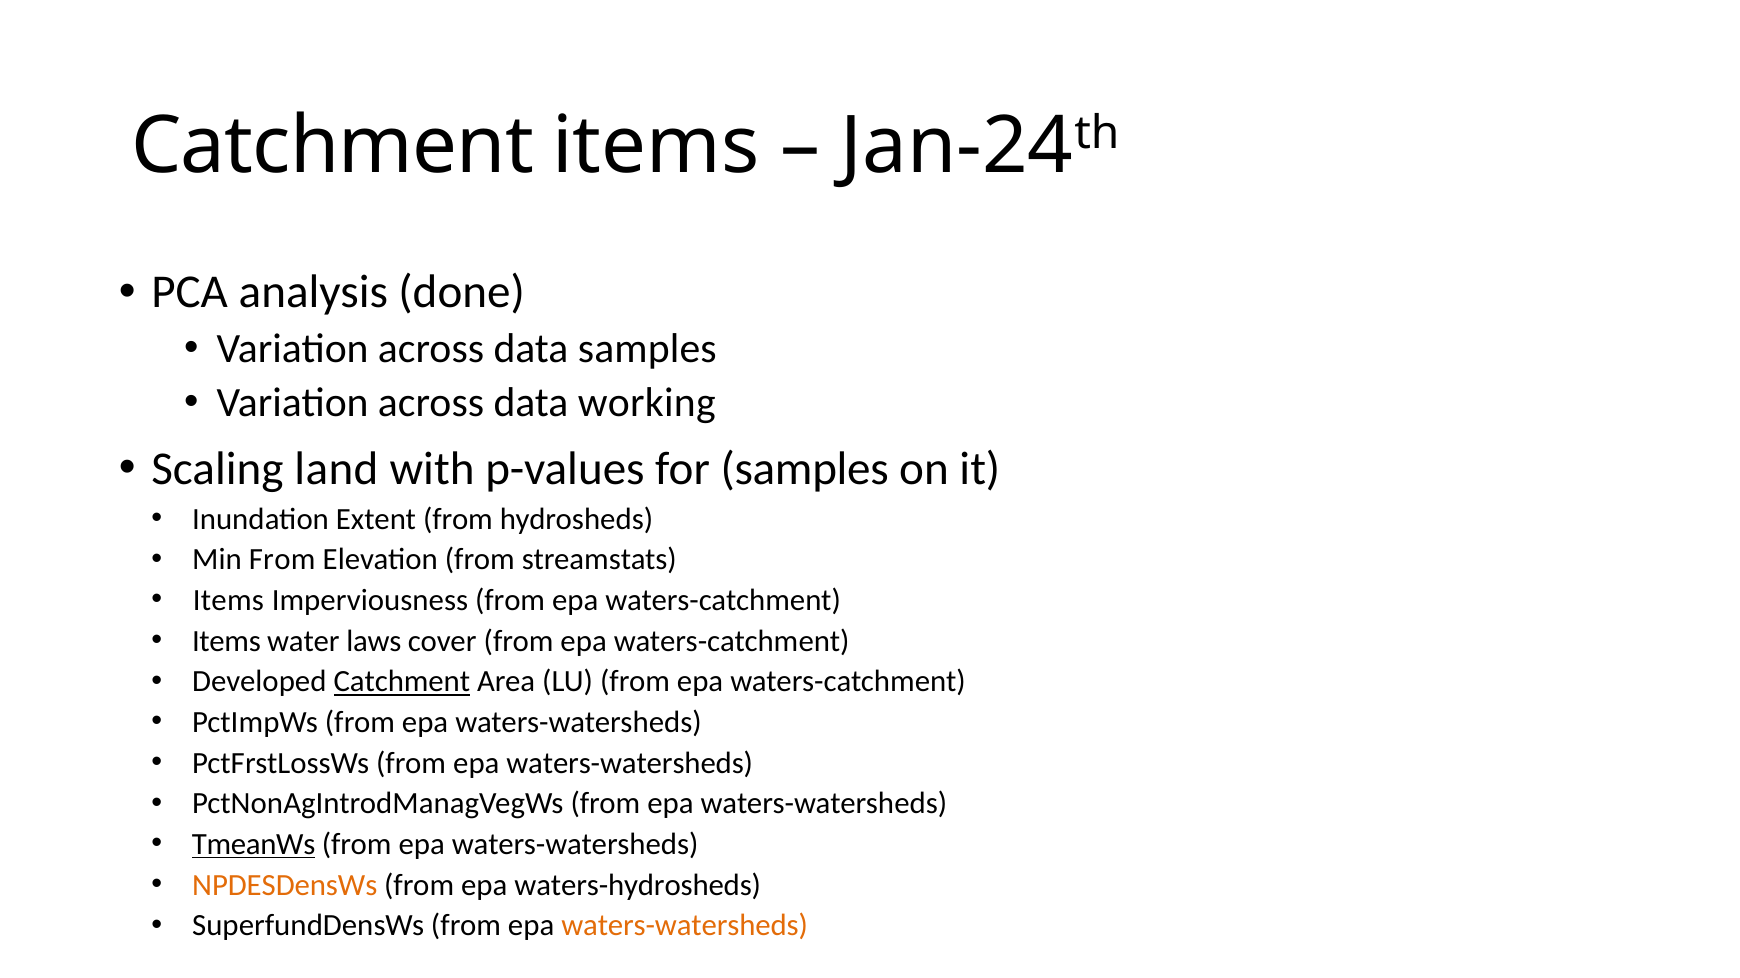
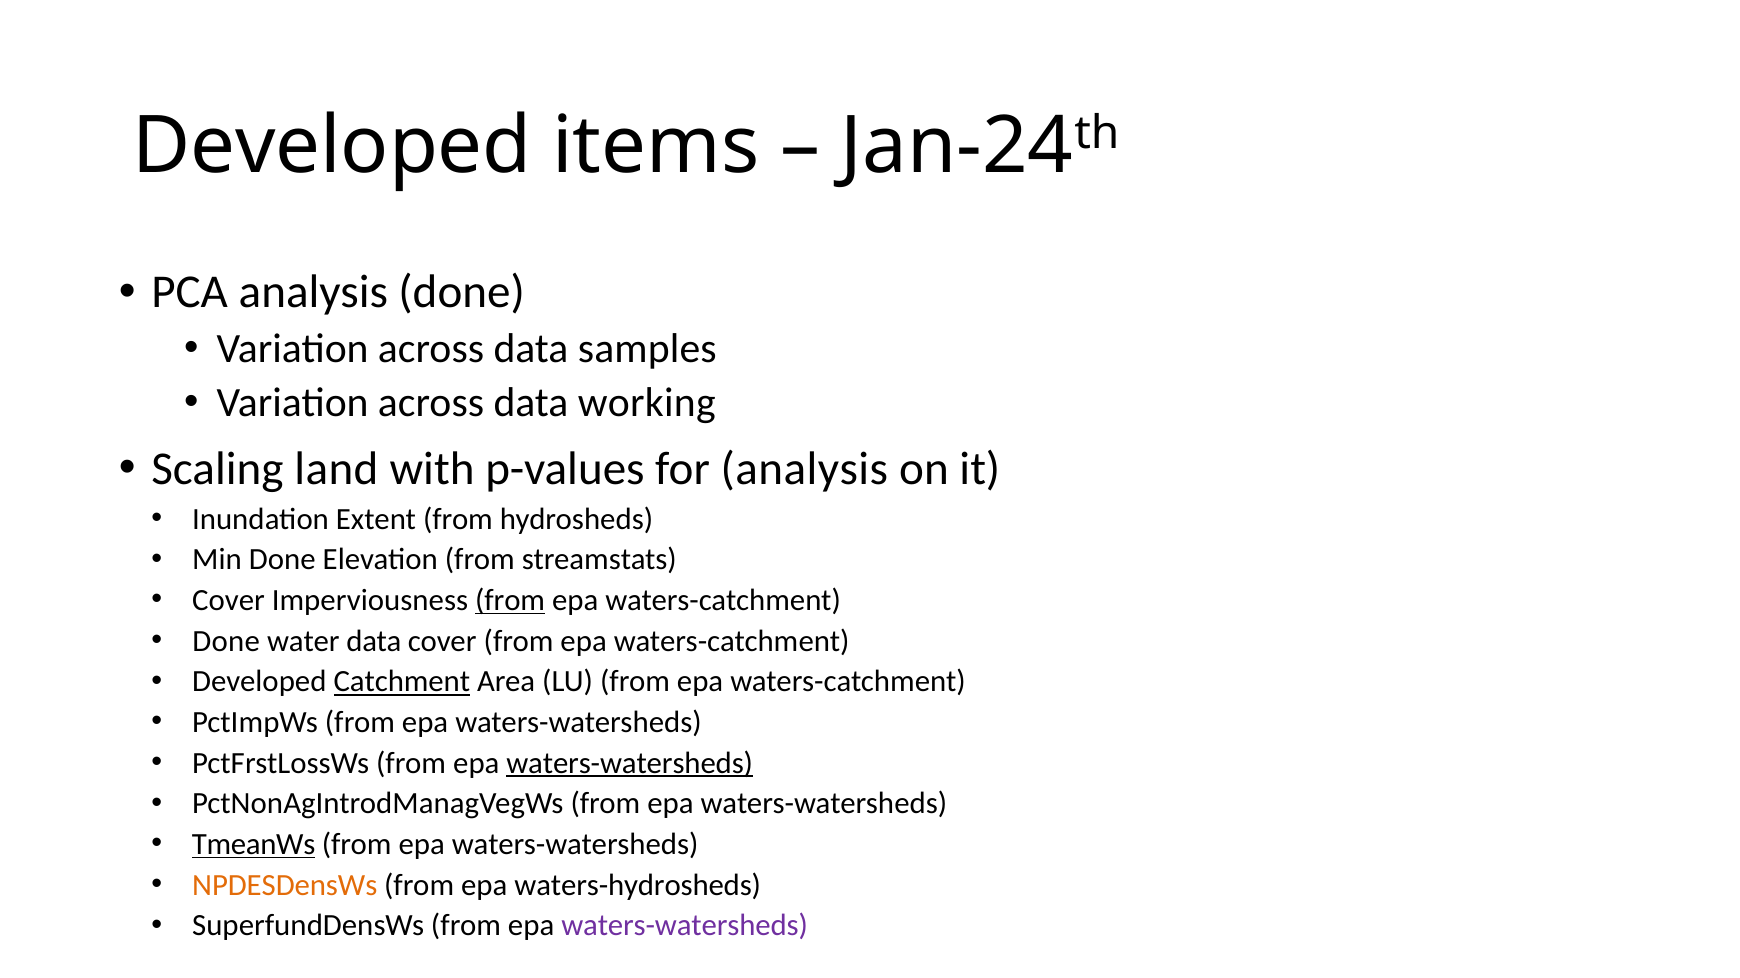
Catchment at (332, 146): Catchment -> Developed
for samples: samples -> analysis
Min From: From -> Done
Items at (228, 601): Items -> Cover
from at (510, 601) underline: none -> present
Items at (226, 641): Items -> Done
water laws: laws -> data
waters-watersheds at (630, 764) underline: none -> present
waters-watersheds at (685, 926) colour: orange -> purple
